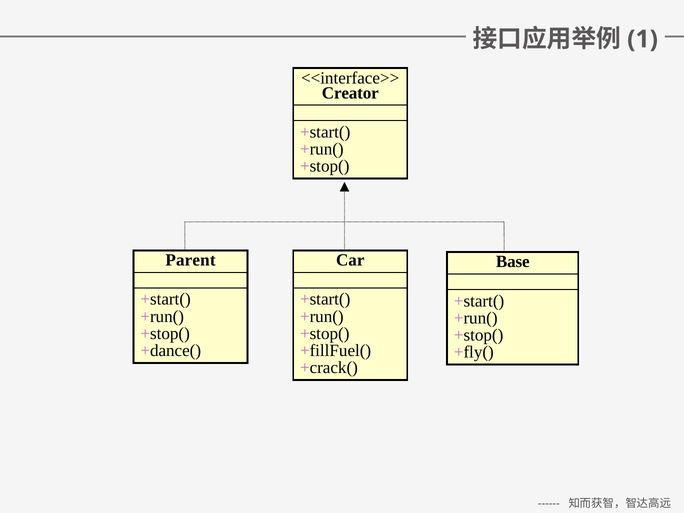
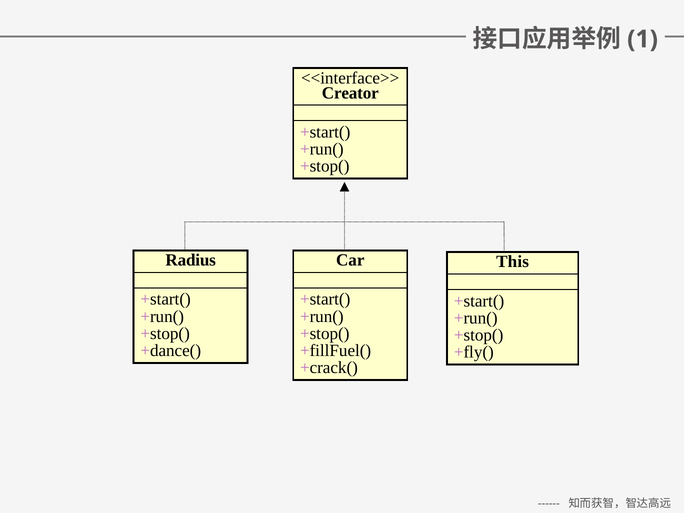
Parent: Parent -> Radius
Base: Base -> This
